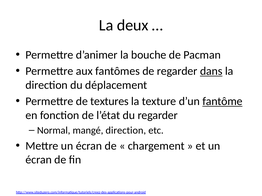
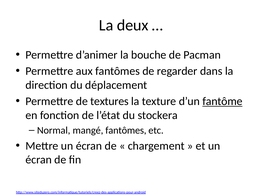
dans underline: present -> none
du regarder: regarder -> stockera
mangé direction: direction -> fantômes
